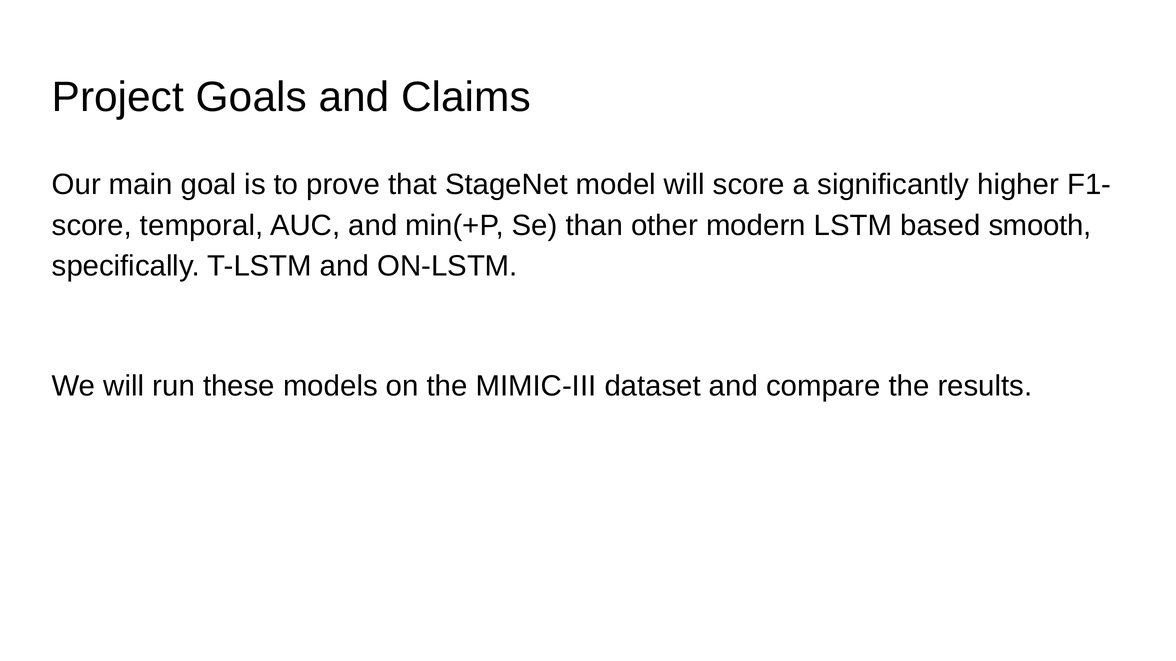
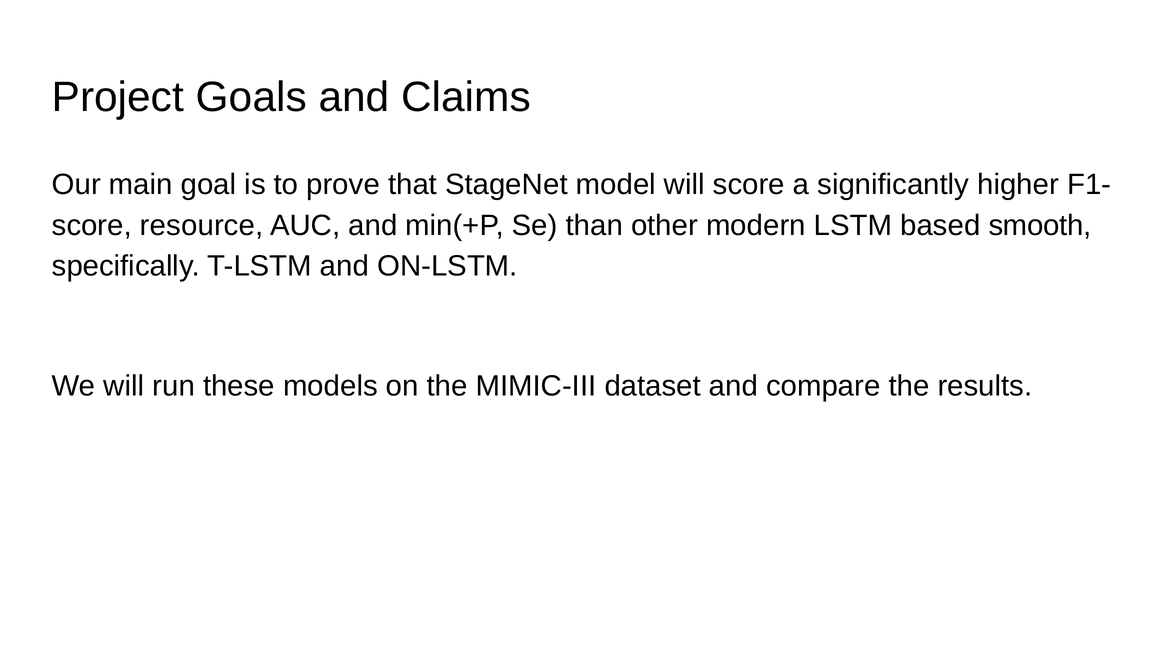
temporal: temporal -> resource
